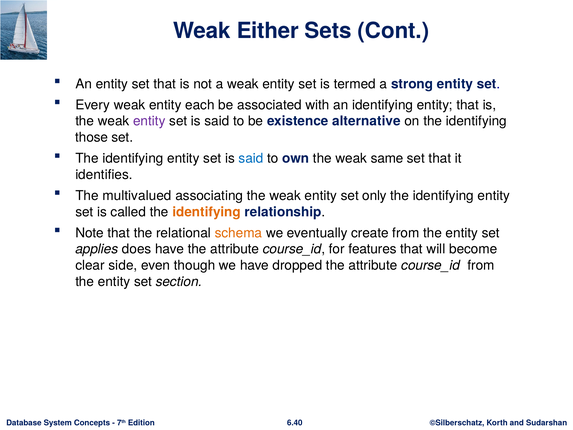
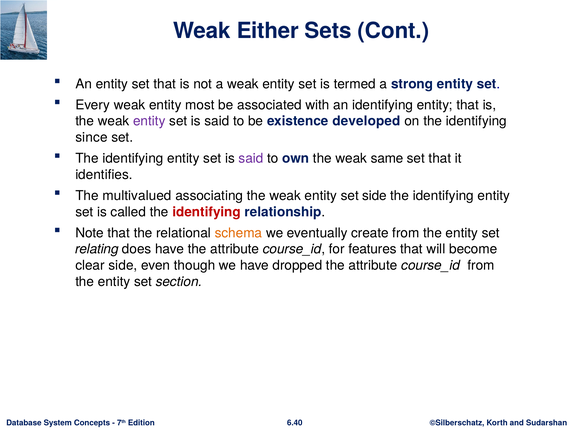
each: each -> most
alternative: alternative -> developed
those: those -> since
said at (251, 158) colour: blue -> purple
set only: only -> side
identifying at (207, 212) colour: orange -> red
applies: applies -> relating
